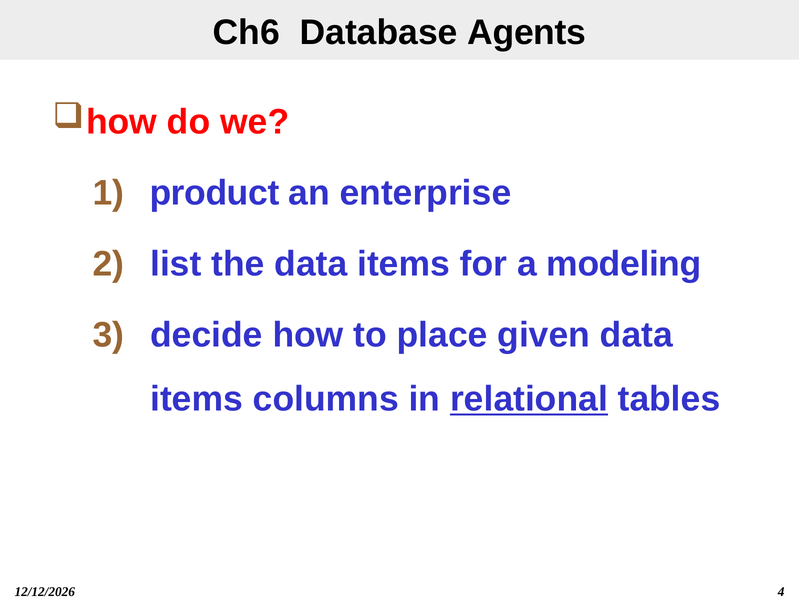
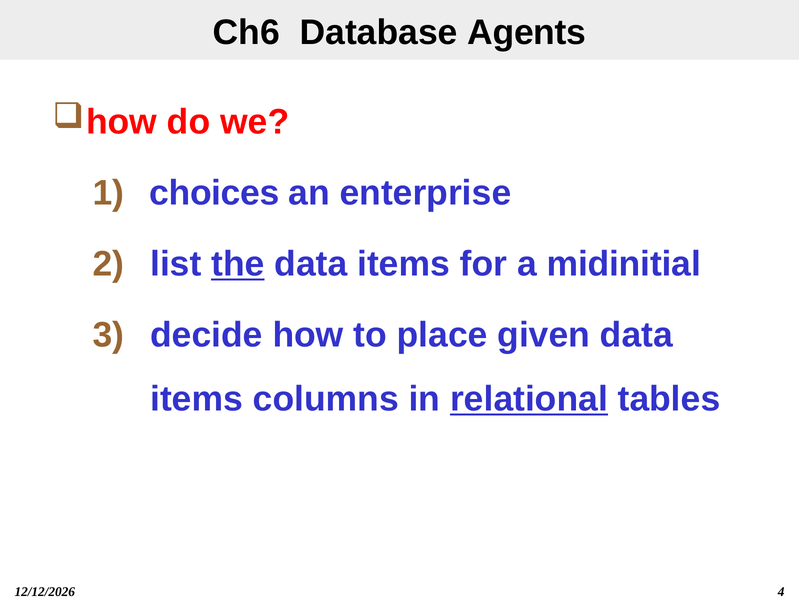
product: product -> choices
the underline: none -> present
modeling: modeling -> midinitial
